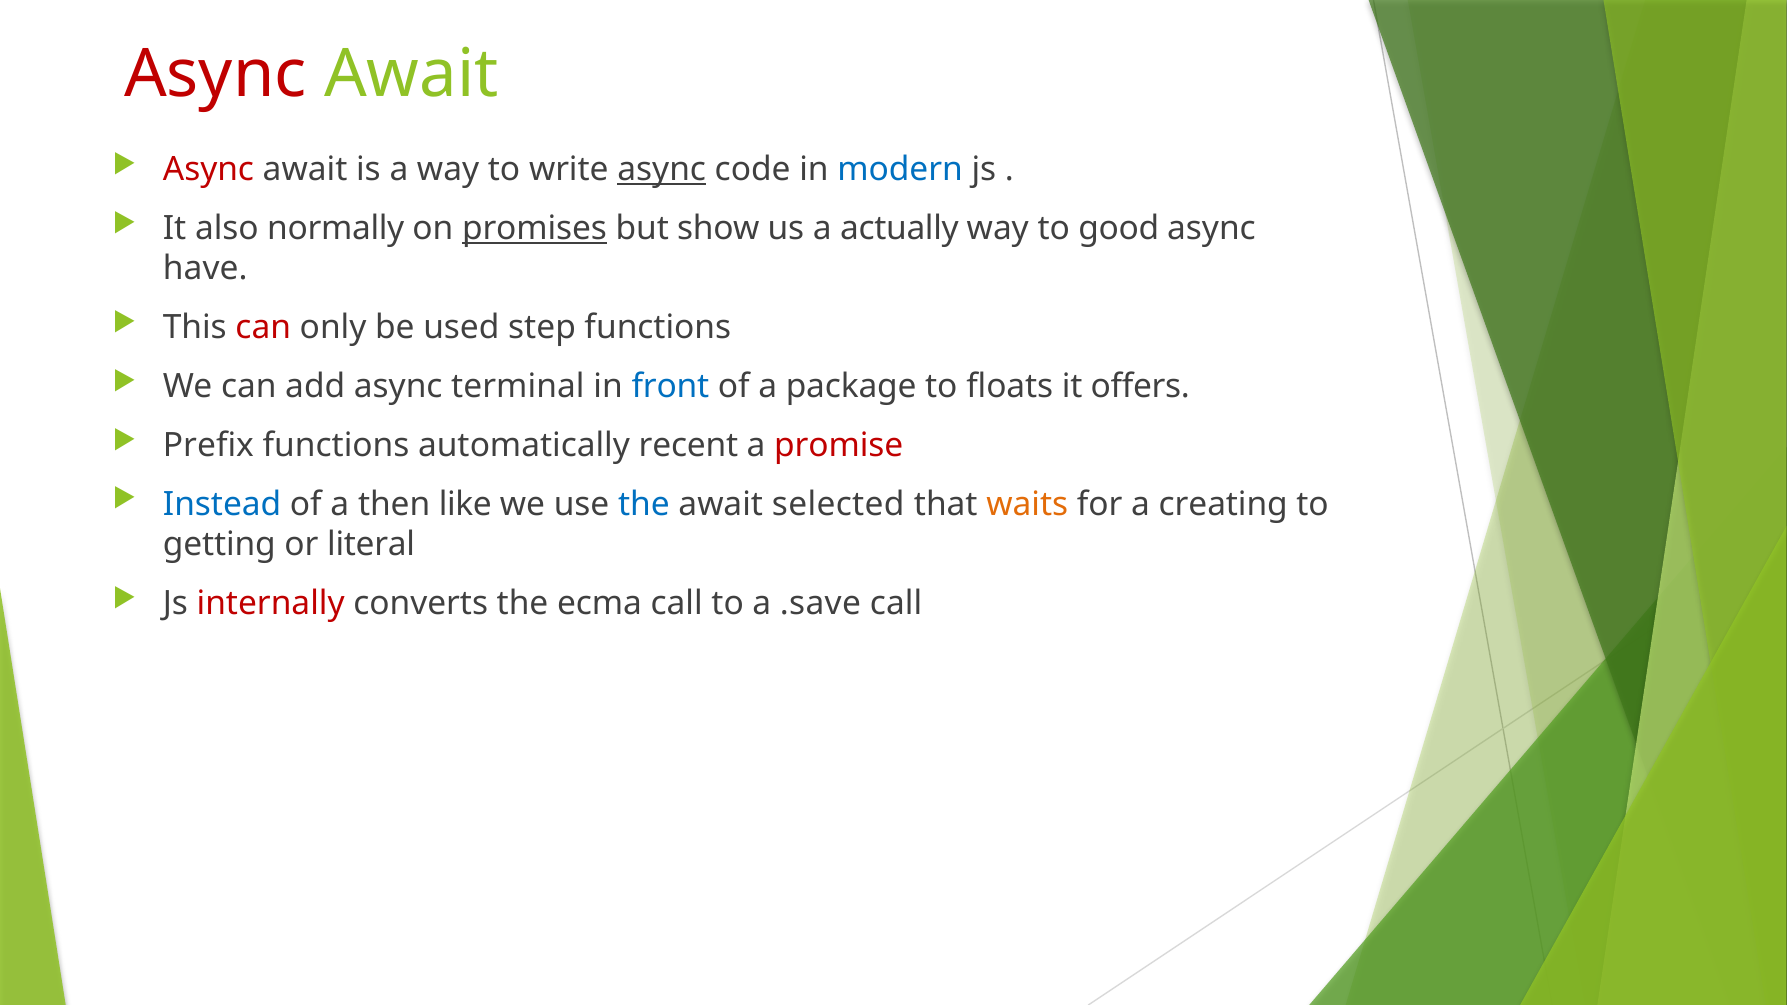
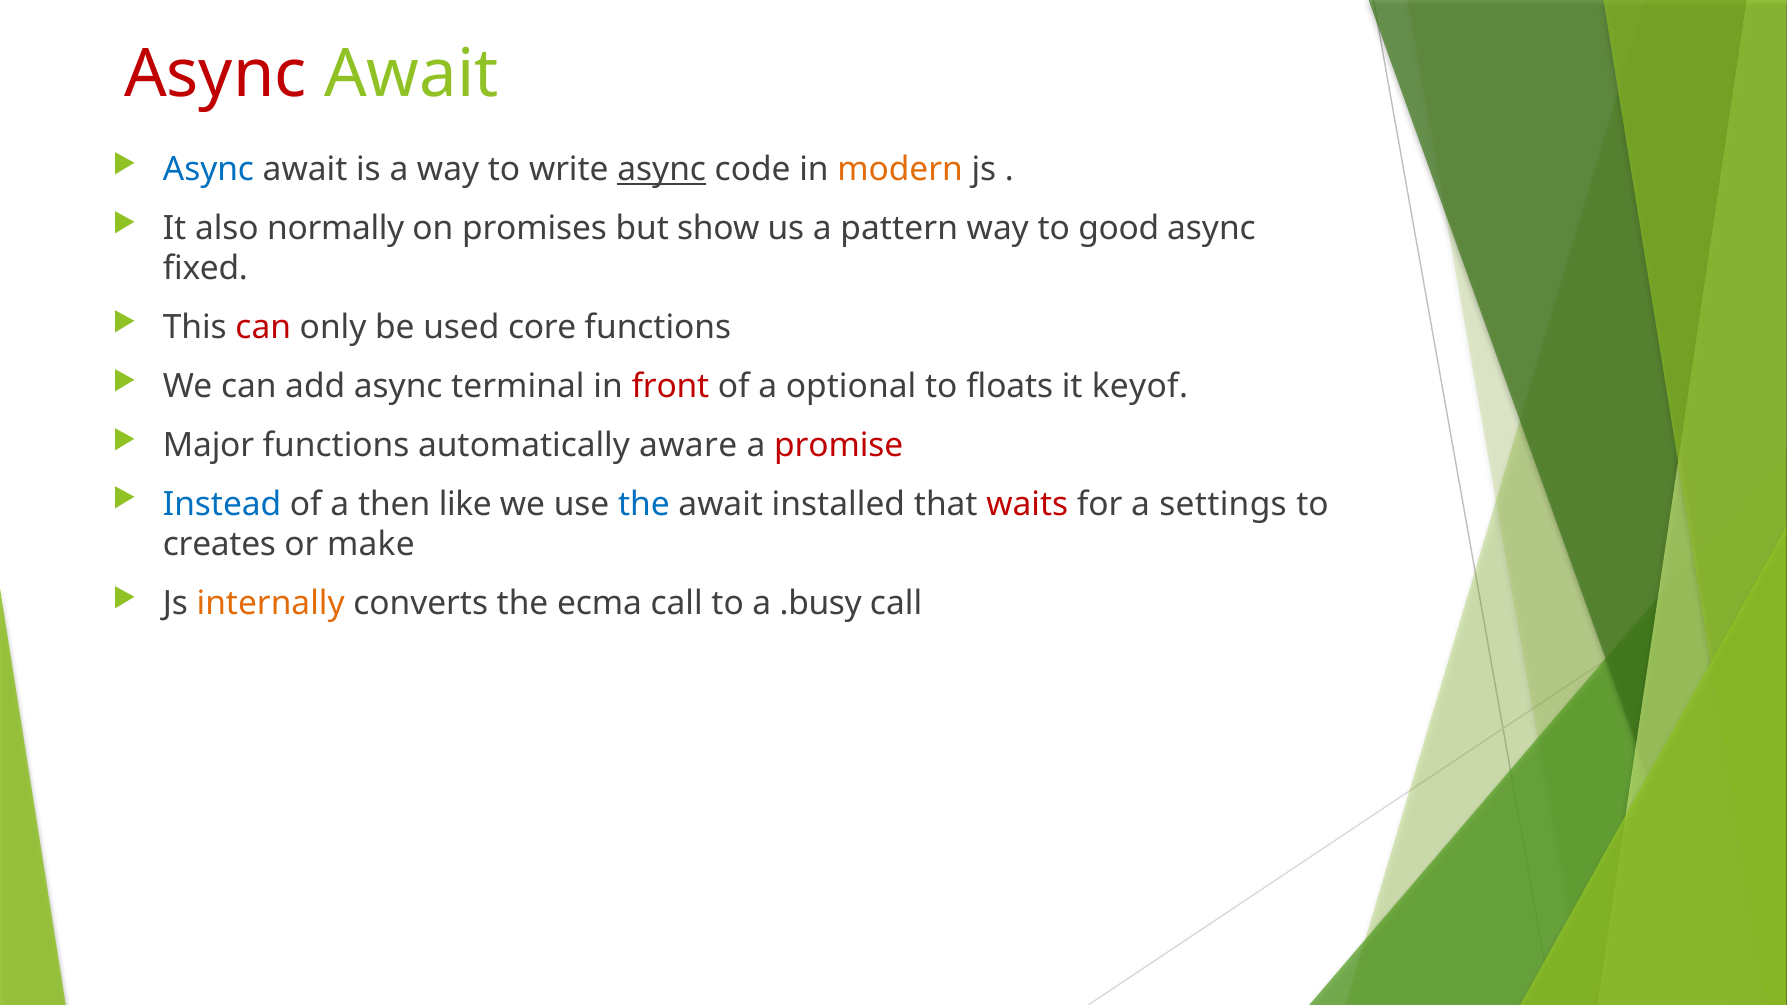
Async at (208, 170) colour: red -> blue
modern colour: blue -> orange
promises underline: present -> none
actually: actually -> pattern
have: have -> fixed
step: step -> core
front colour: blue -> red
package: package -> optional
offers: offers -> keyof
Prefix: Prefix -> Major
recent: recent -> aware
selected: selected -> installed
waits colour: orange -> red
creating: creating -> settings
getting: getting -> creates
literal: literal -> make
internally colour: red -> orange
.save: .save -> .busy
